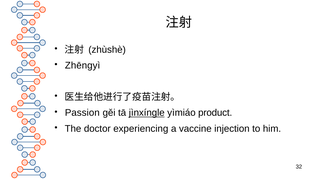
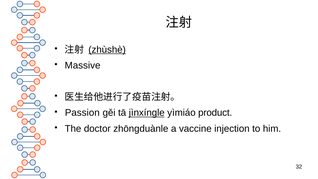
zhùshè underline: none -> present
Zhēngyì: Zhēngyì -> Massive
experiencing: experiencing -> zhōngduànle
